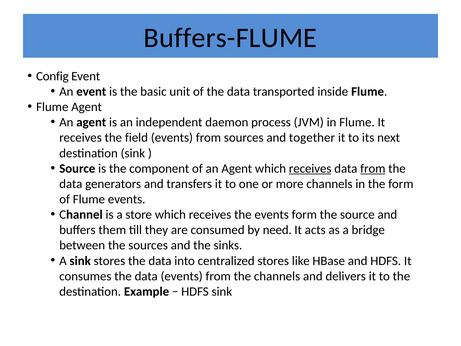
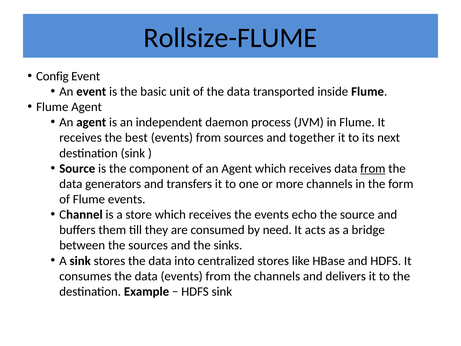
Buffers-FLUME: Buffers-FLUME -> Rollsize-FLUME
field: field -> best
receives at (310, 168) underline: present -> none
events form: form -> echo
